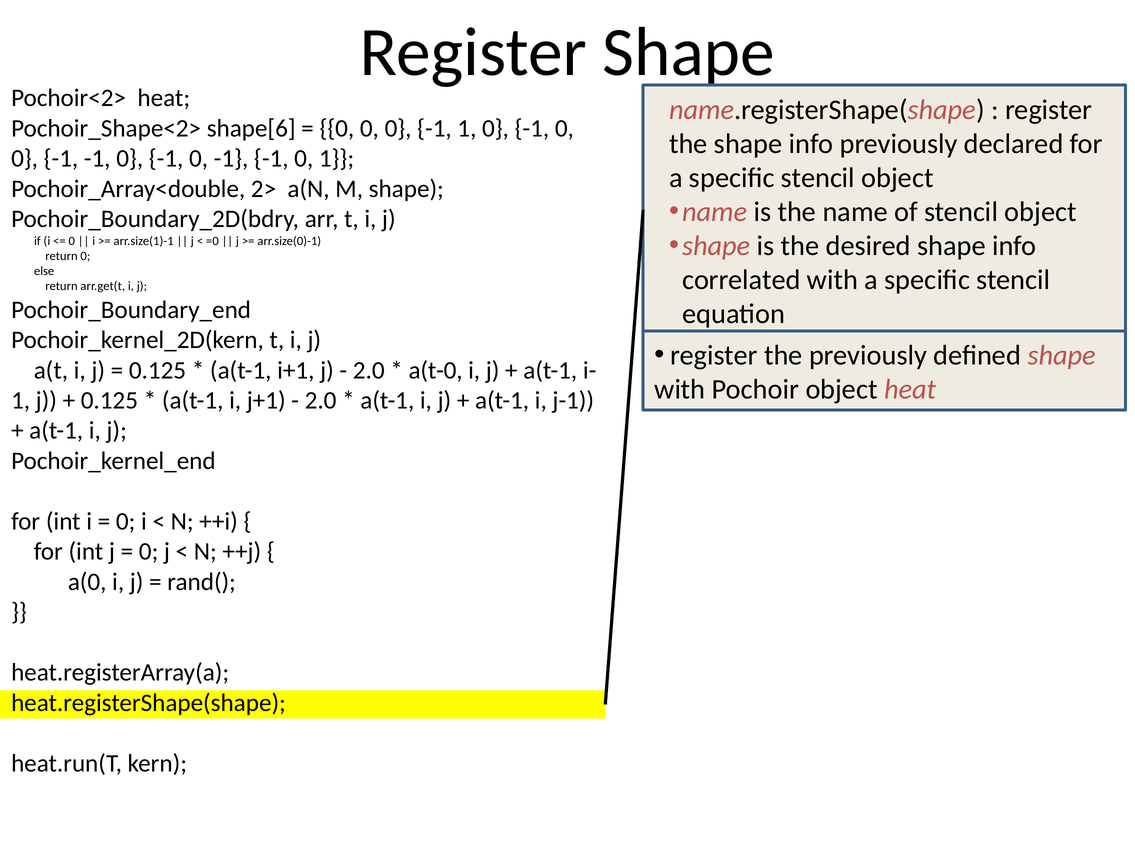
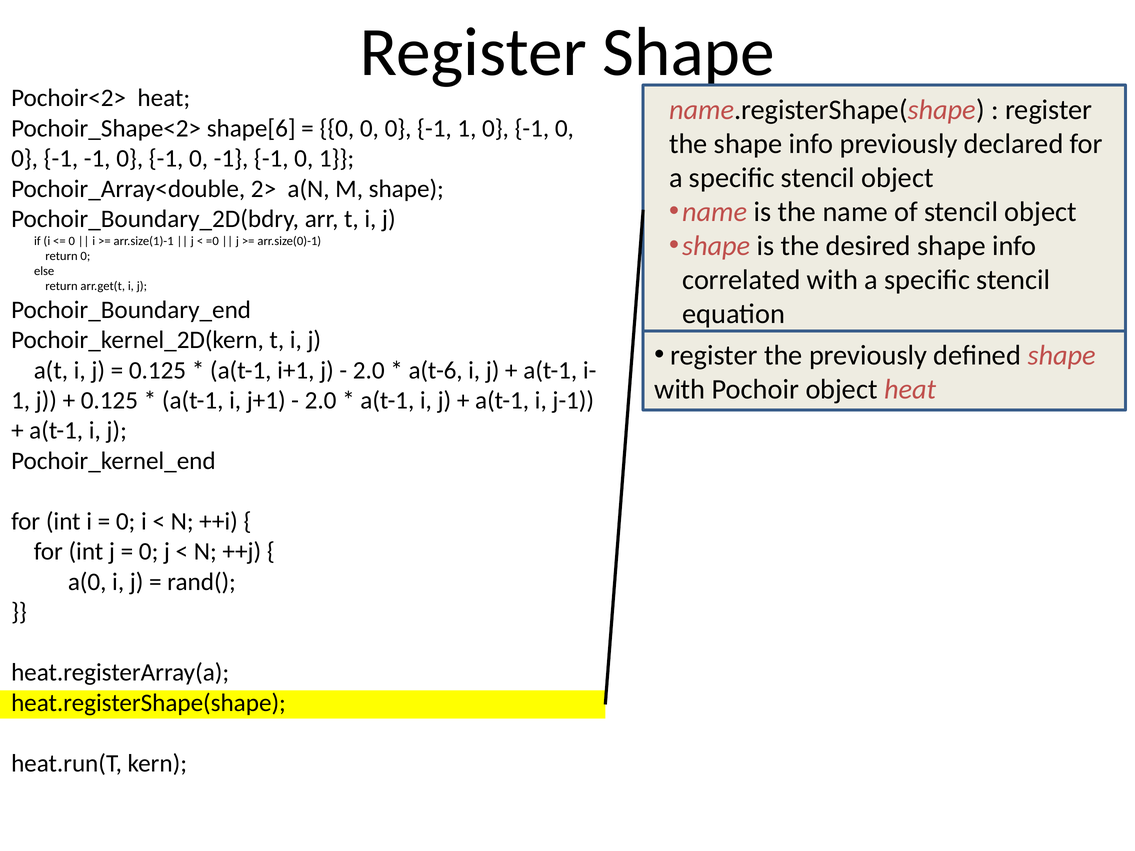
a(t-0: a(t-0 -> a(t-6
